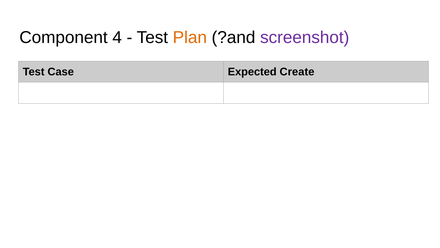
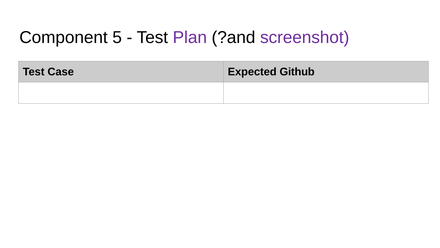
4: 4 -> 5
Plan colour: orange -> purple
Create: Create -> Github
